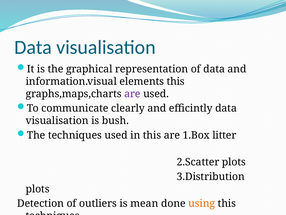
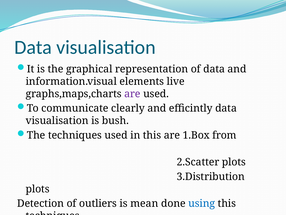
elements this: this -> live
litter: litter -> from
using colour: orange -> blue
